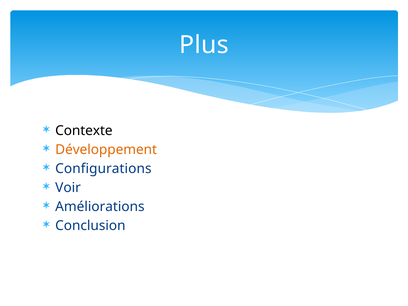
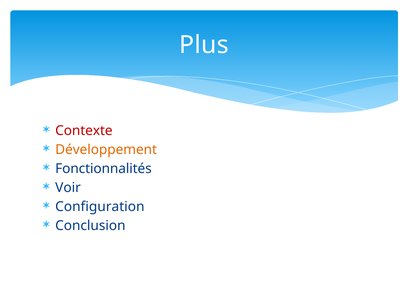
Contexte colour: black -> red
Configurations: Configurations -> Fonctionnalités
Améliorations: Améliorations -> Configuration
